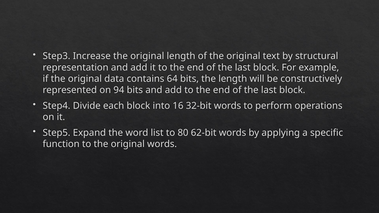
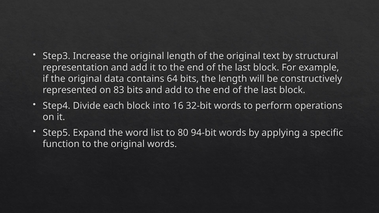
94: 94 -> 83
62-bit: 62-bit -> 94-bit
